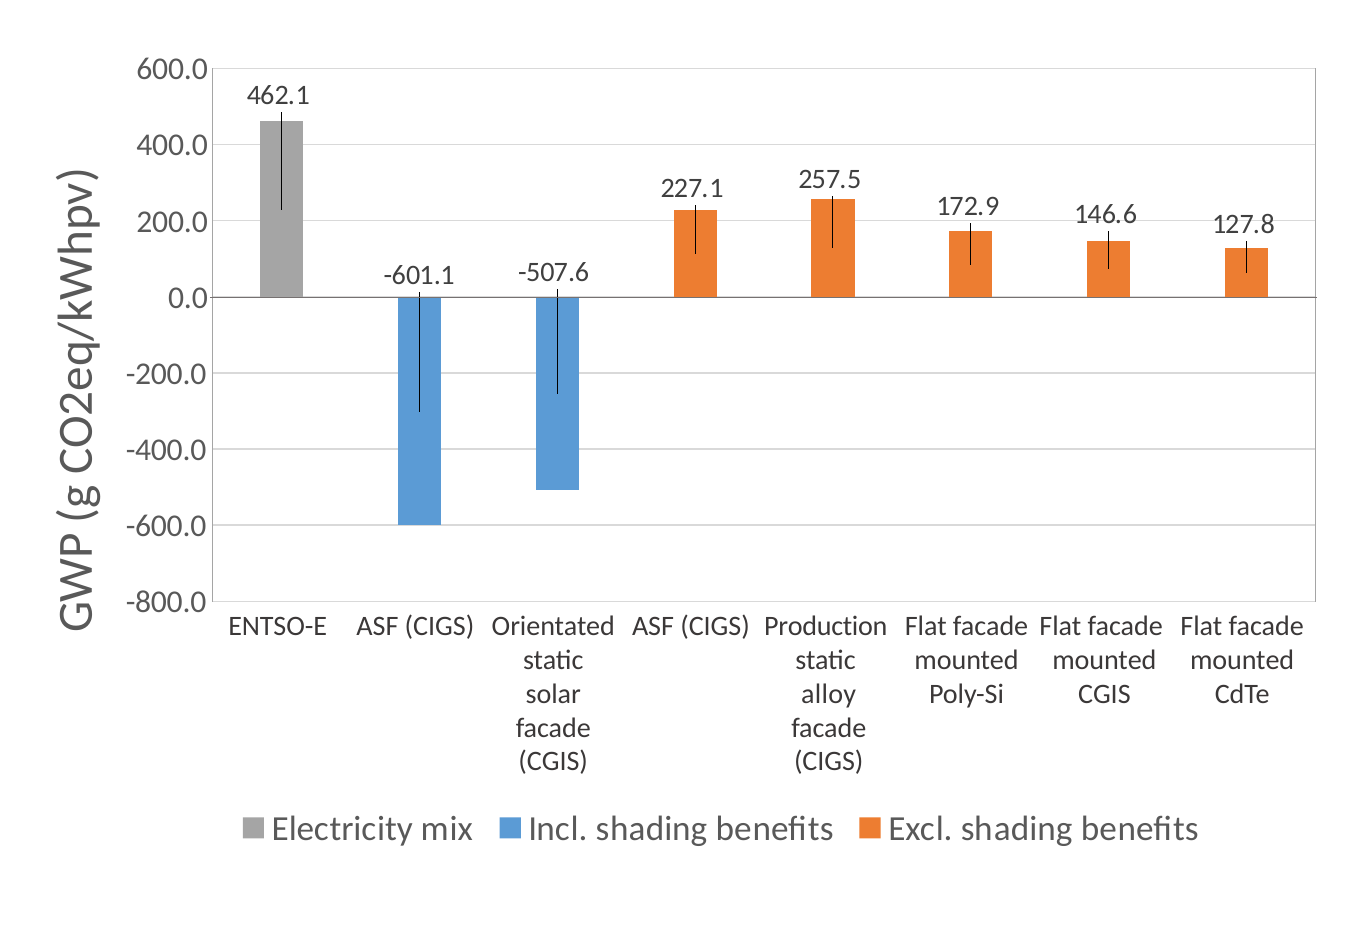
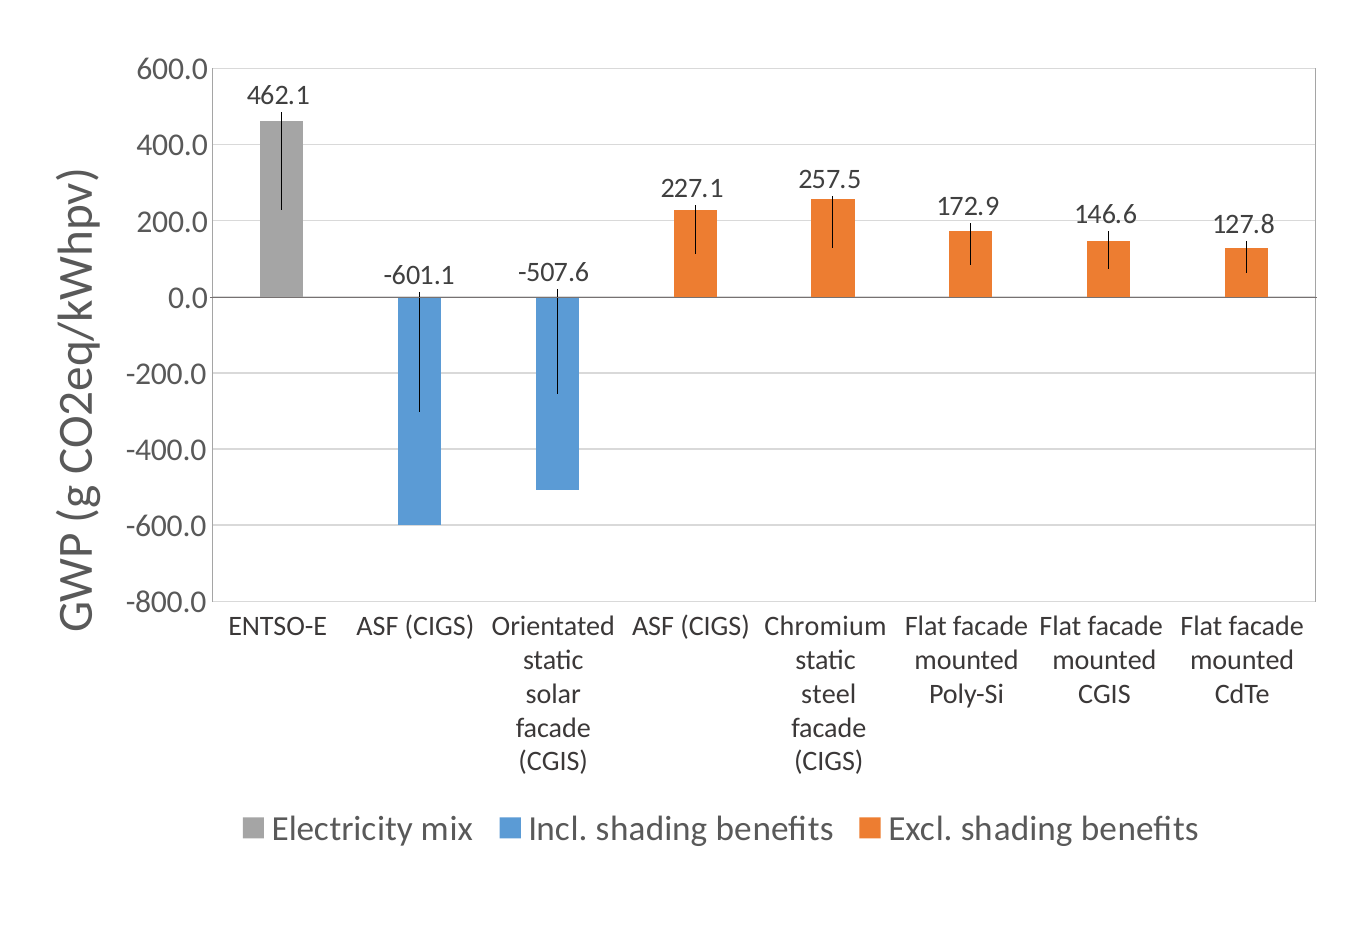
Production: Production -> Chromium
alloy: alloy -> steel
